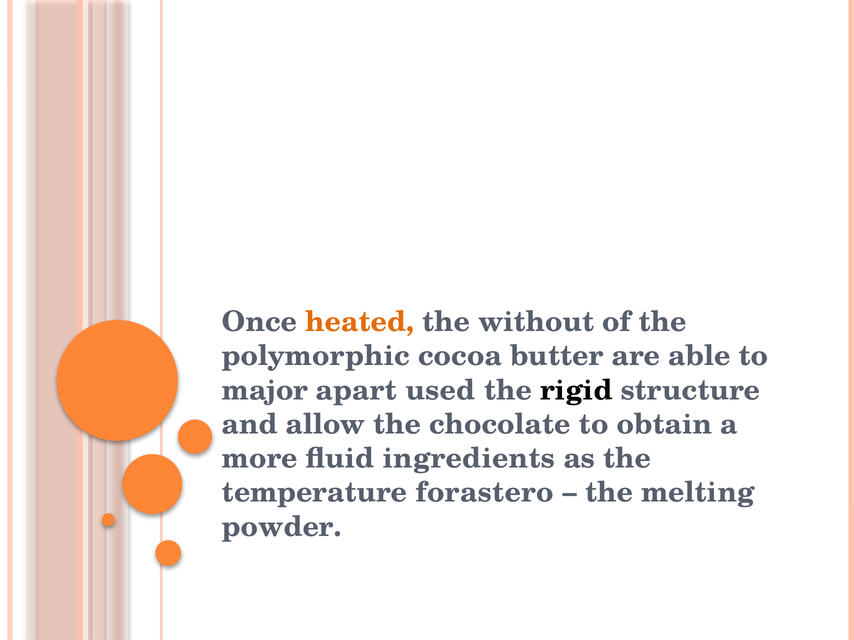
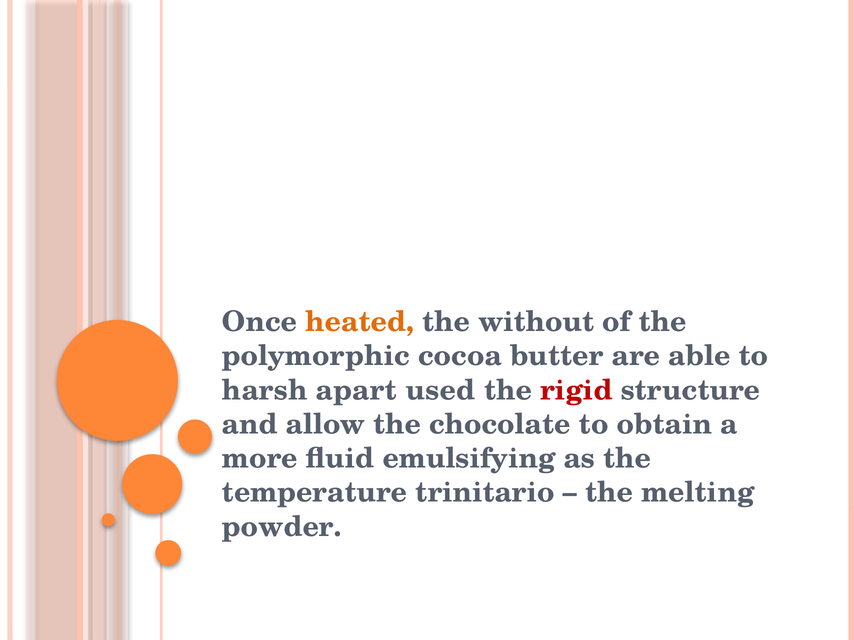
major: major -> harsh
rigid colour: black -> red
ingredients: ingredients -> emulsifying
forastero: forastero -> trinitario
